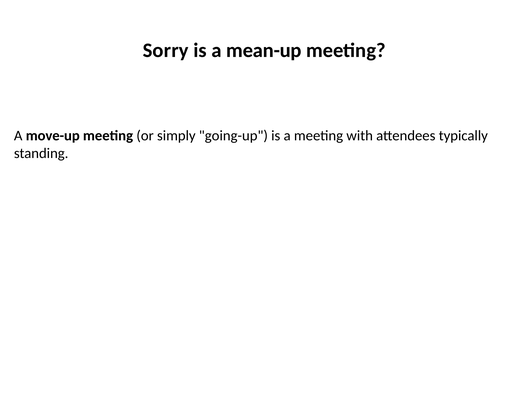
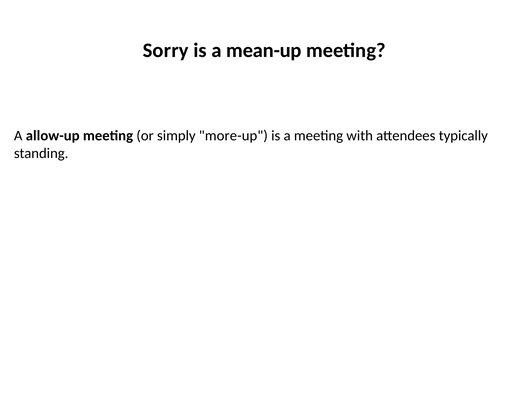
move-up: move-up -> allow-up
going-up: going-up -> more-up
